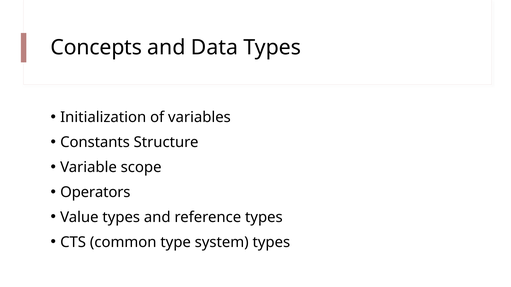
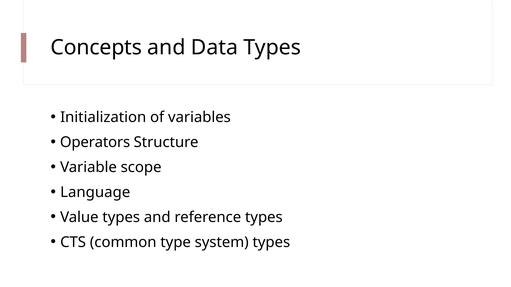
Constants: Constants -> Operators
Operators: Operators -> Language
